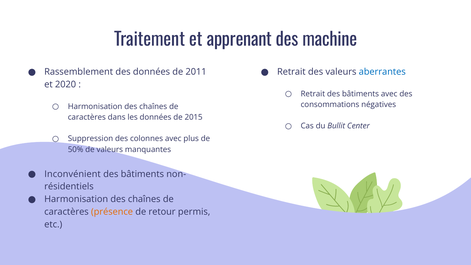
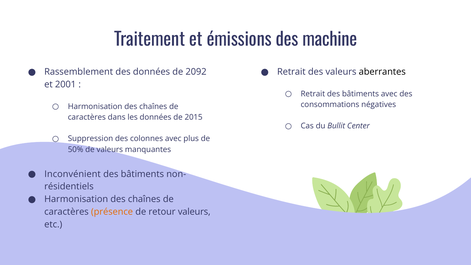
apprenant: apprenant -> émissions
2011: 2011 -> 2092
aberrantes colour: blue -> black
2020: 2020 -> 2001
retour permis: permis -> valeurs
